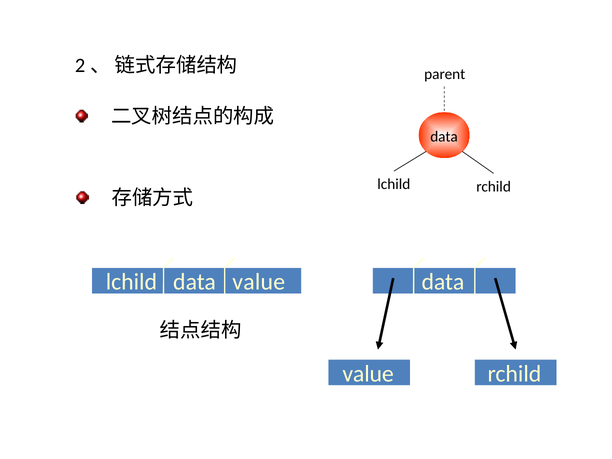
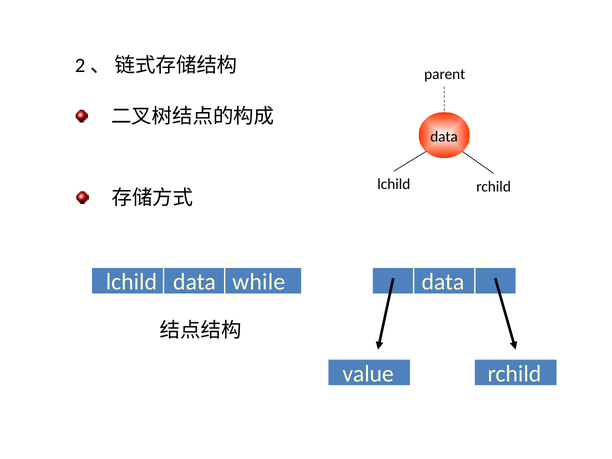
data value: value -> while
